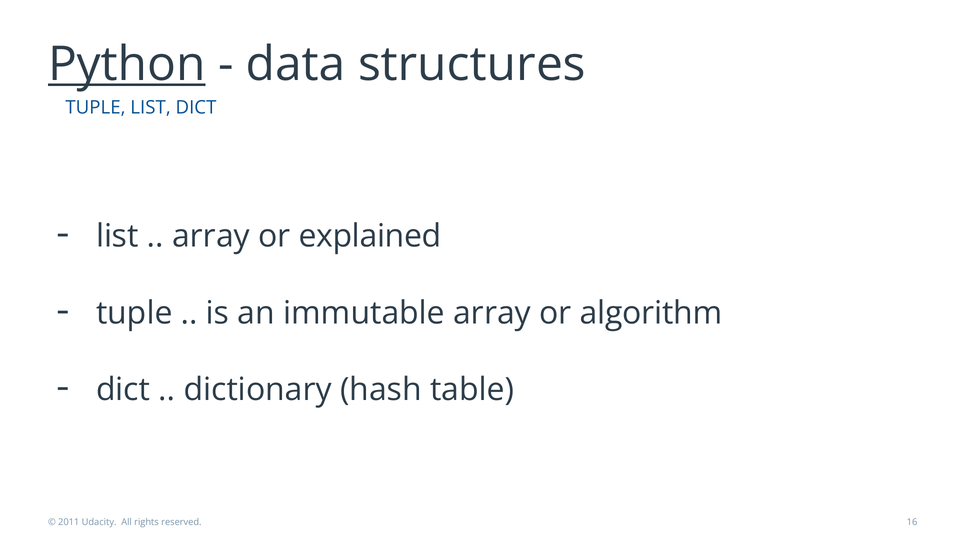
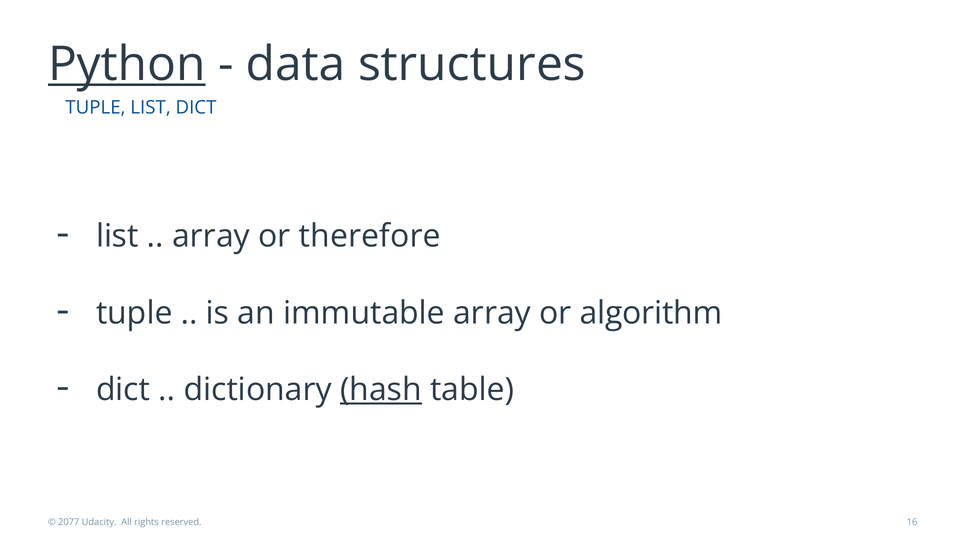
explained: explained -> therefore
hash underline: none -> present
2011: 2011 -> 2077
